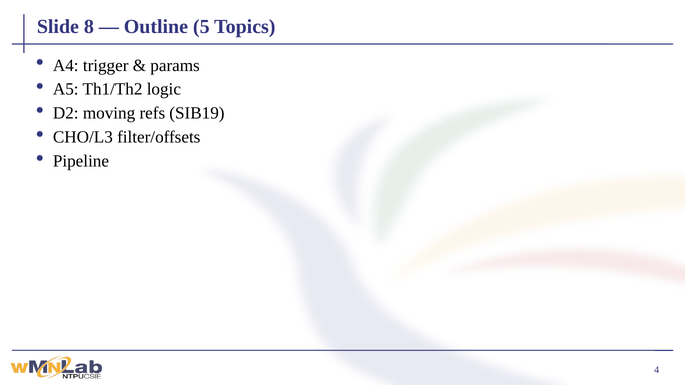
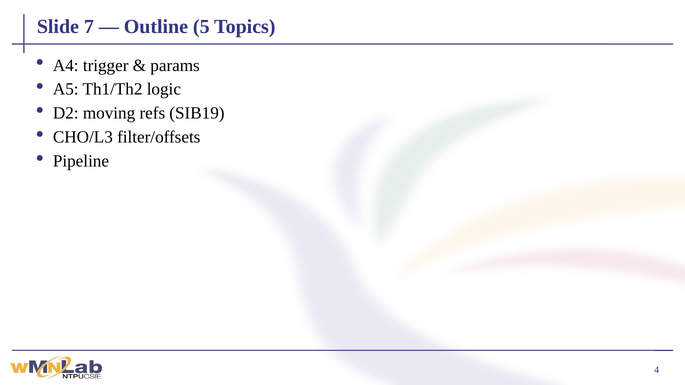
8: 8 -> 7
